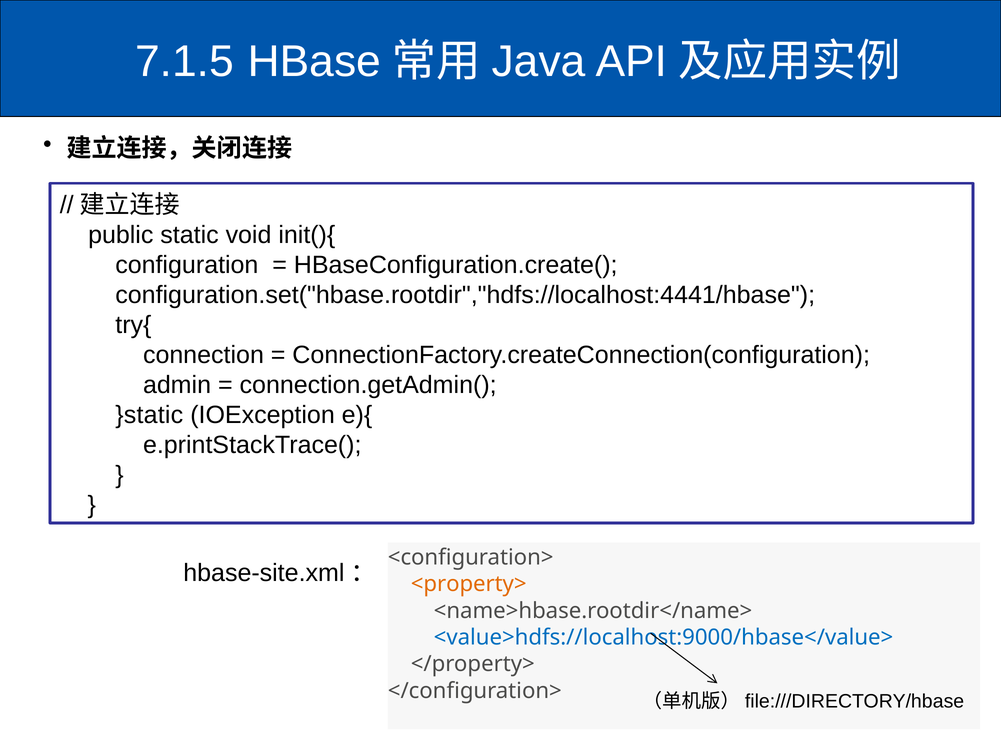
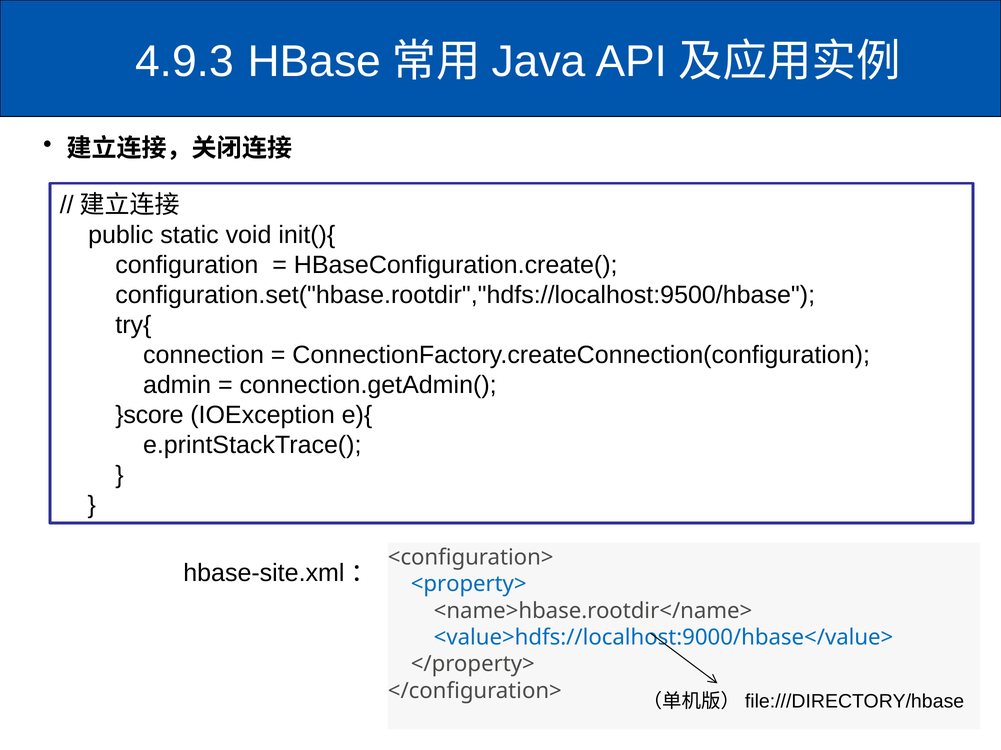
7.1.5: 7.1.5 -> 4.9.3
configuration.set("hbase.rootdir","hdfs://localhost:4441/hbase: configuration.set("hbase.rootdir","hdfs://localhost:4441/hbase -> configuration.set("hbase.rootdir","hdfs://localhost:9500/hbase
}static: }static -> }score
<property> colour: orange -> blue
